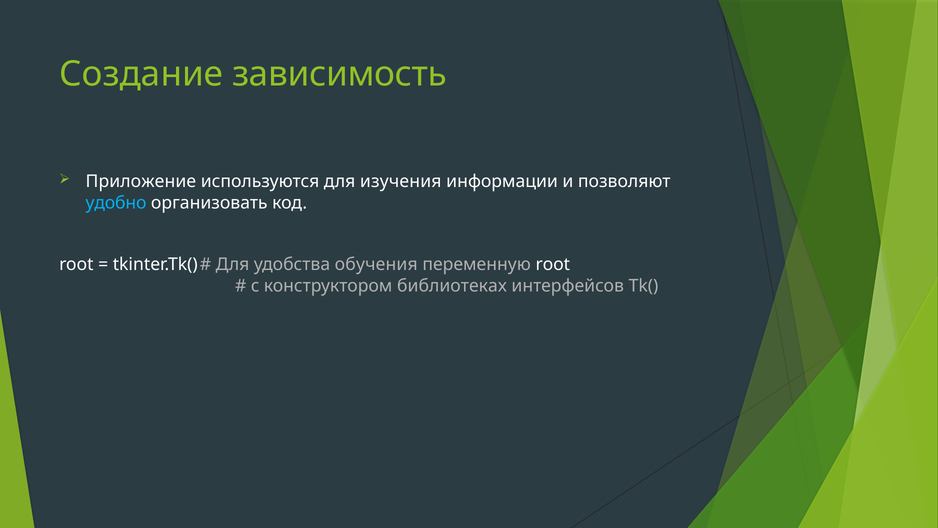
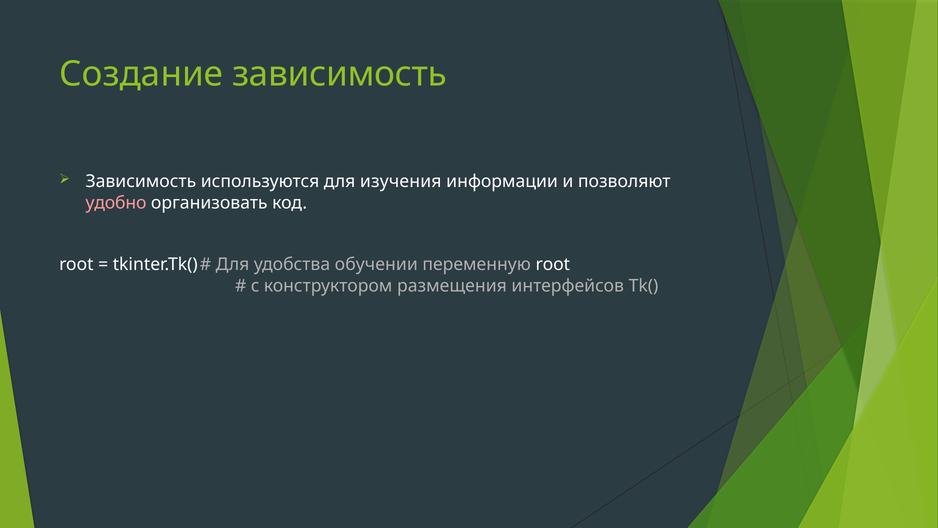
Приложение at (141, 182): Приложение -> Зависимость
удобно colour: light blue -> pink
обучения: обучения -> обучении
библиотеках: библиотеках -> размещения
